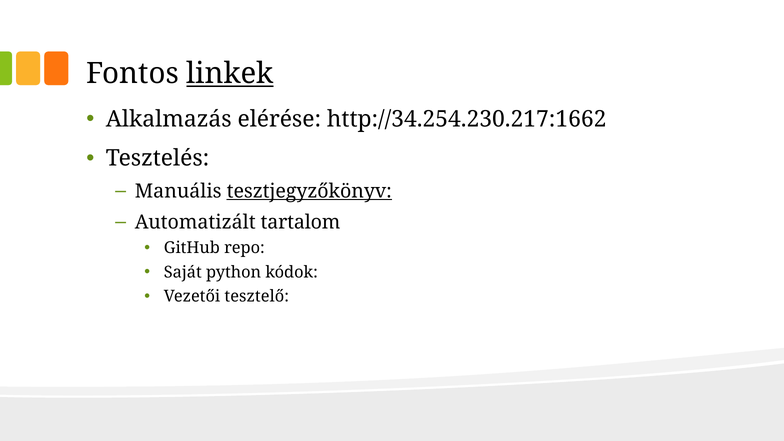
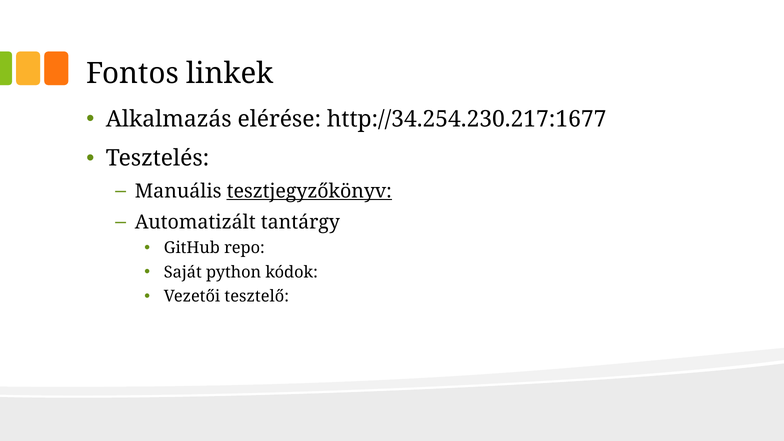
linkek underline: present -> none
http://34.254.230.217:1662: http://34.254.230.217:1662 -> http://34.254.230.217:1677
tartalom: tartalom -> tantárgy
